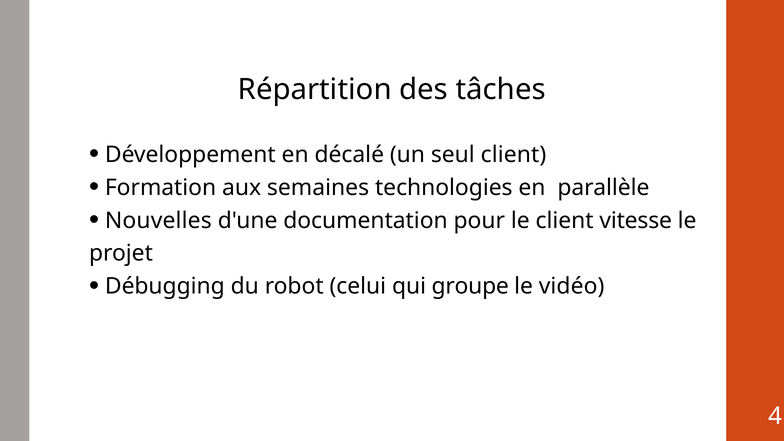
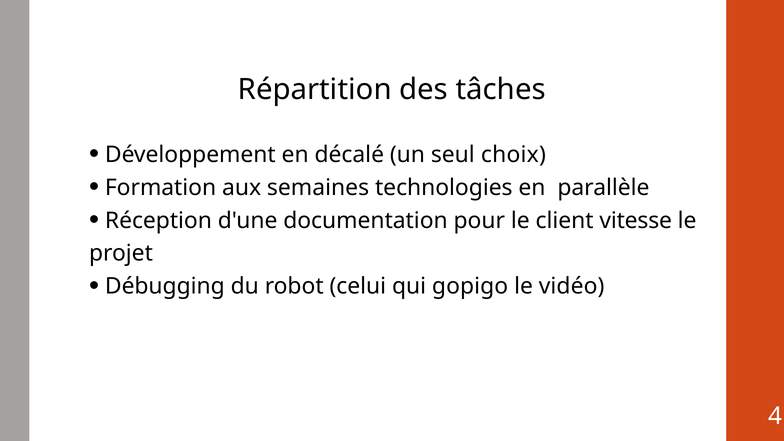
seul client: client -> choix
Nouvelles: Nouvelles -> Réception
groupe: groupe -> gopigo
